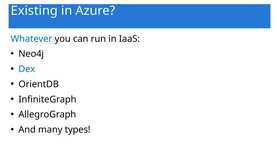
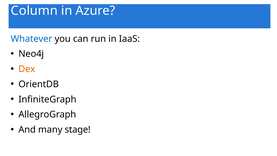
Existing: Existing -> Column
Dex colour: blue -> orange
types: types -> stage
